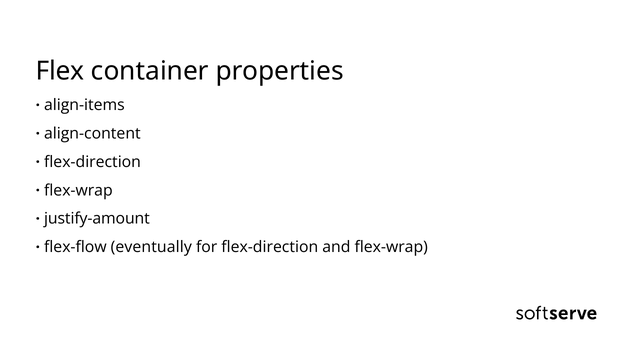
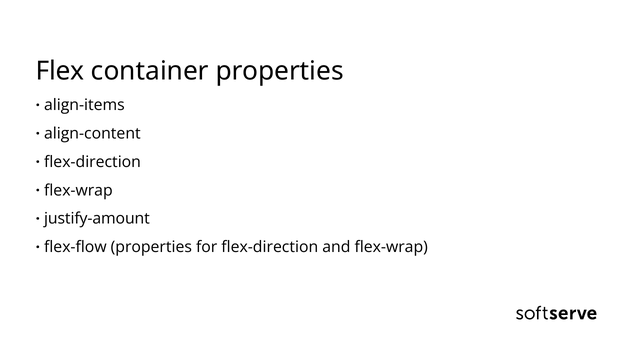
flex-flow eventually: eventually -> properties
